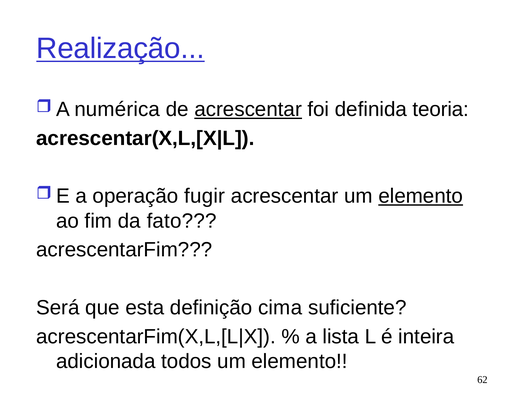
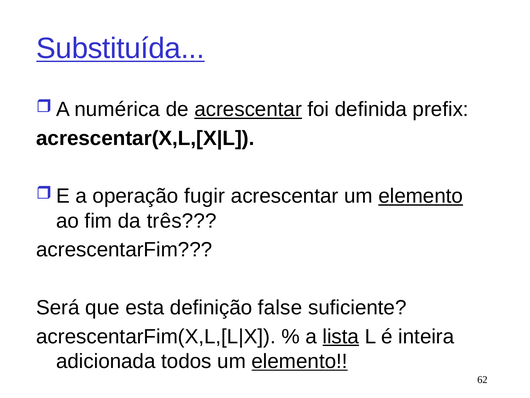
Realização: Realização -> Substituída
teoria: teoria -> prefix
fato: fato -> três
cima: cima -> false
lista underline: none -> present
elemento at (300, 361) underline: none -> present
